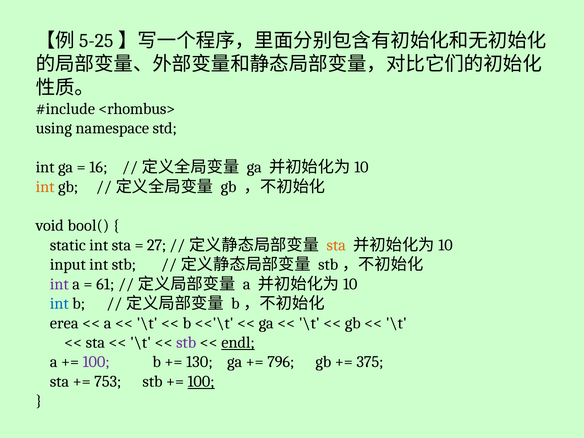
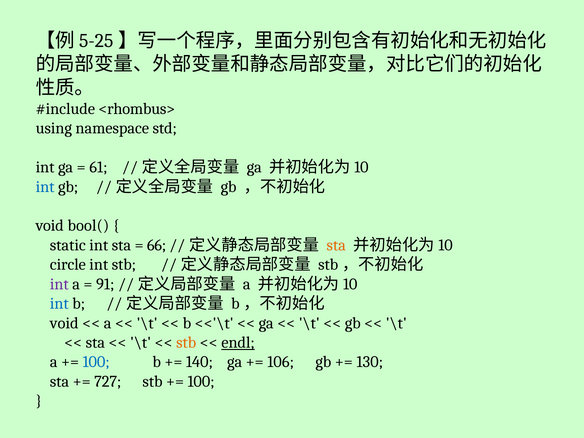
16: 16 -> 61
int at (45, 187) colour: orange -> blue
27: 27 -> 66
input: input -> circle
61: 61 -> 91
erea at (64, 323): erea -> void
stb at (186, 342) colour: purple -> orange
100 at (96, 362) colour: purple -> blue
130: 130 -> 140
796: 796 -> 106
375: 375 -> 130
753: 753 -> 727
100 at (201, 381) underline: present -> none
